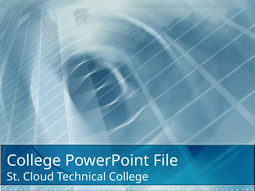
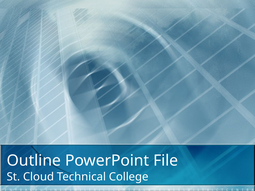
College at (34, 161): College -> Outline
